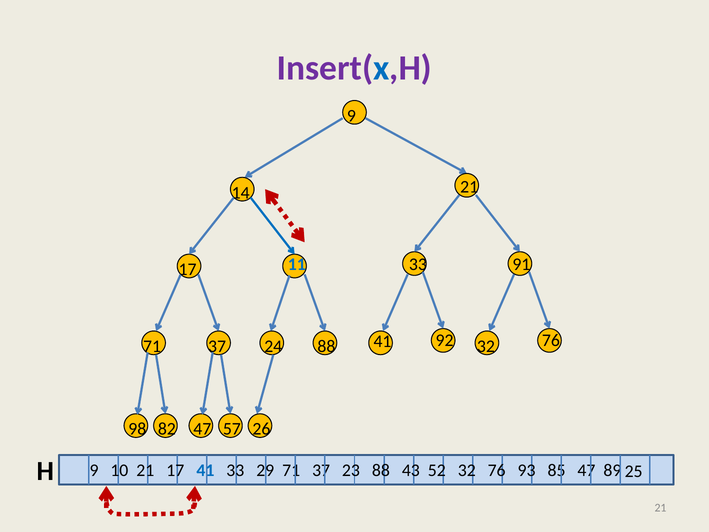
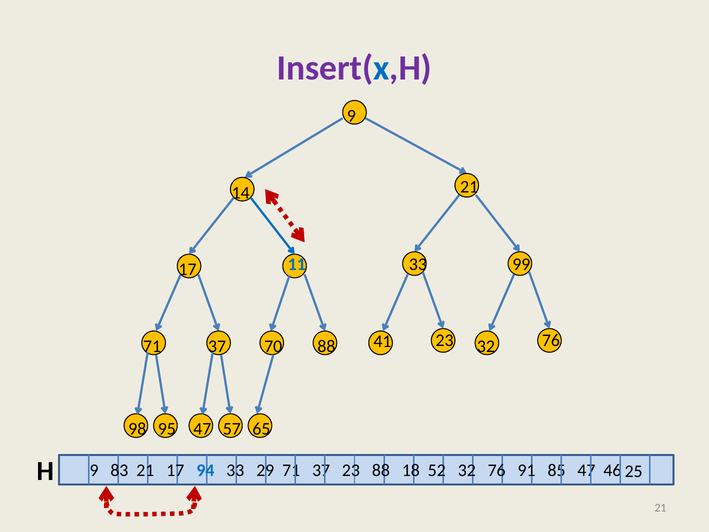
91: 91 -> 99
24: 24 -> 70
41 92: 92 -> 23
82: 82 -> 95
26: 26 -> 65
10: 10 -> 83
17 41: 41 -> 94
43: 43 -> 18
93: 93 -> 91
89: 89 -> 46
